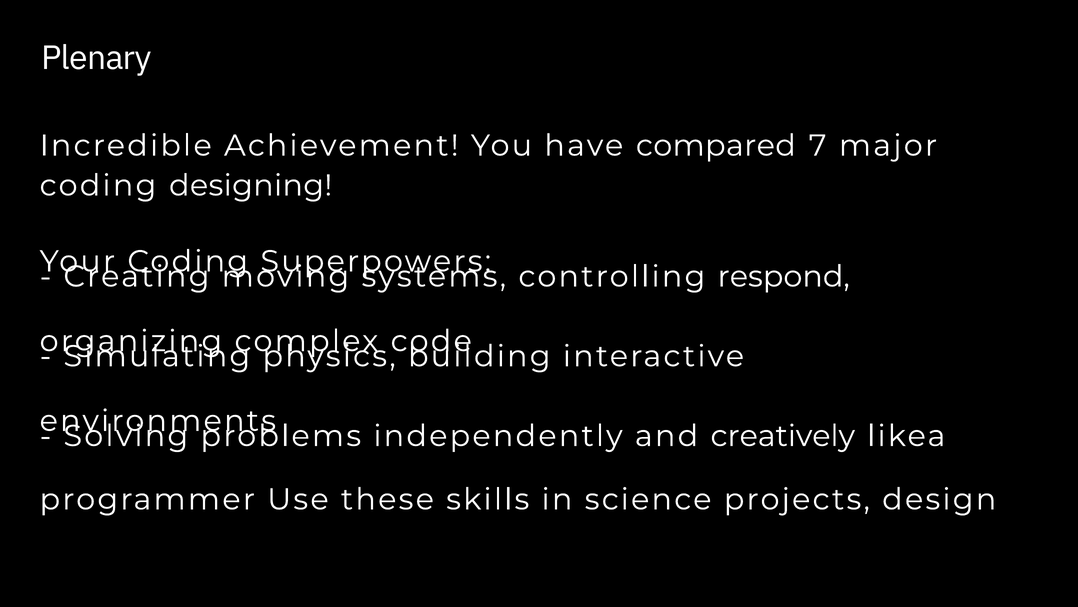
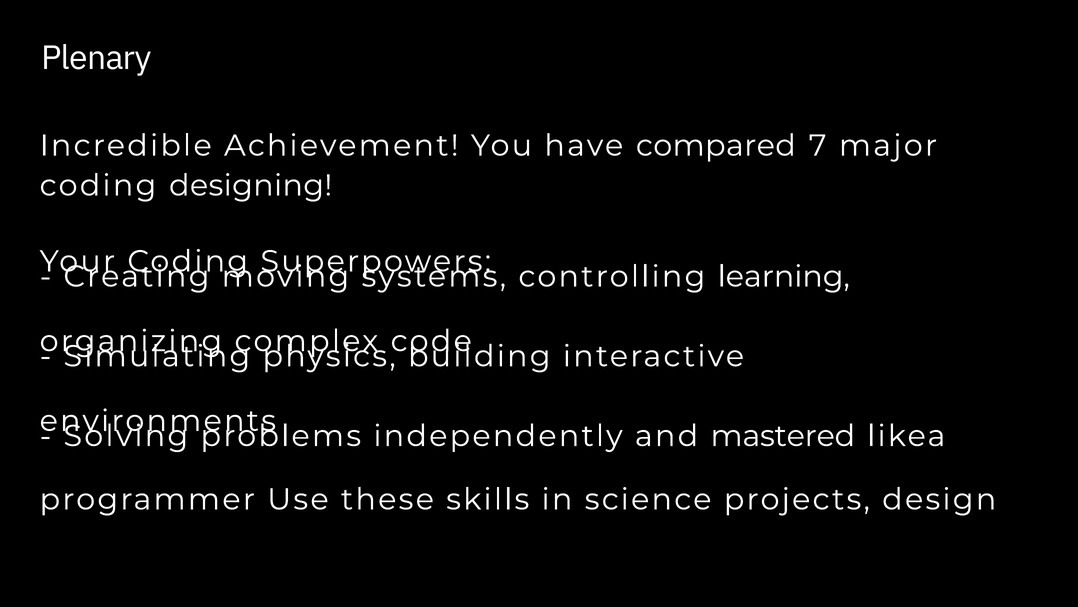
respond: respond -> learning
creatively: creatively -> mastered
